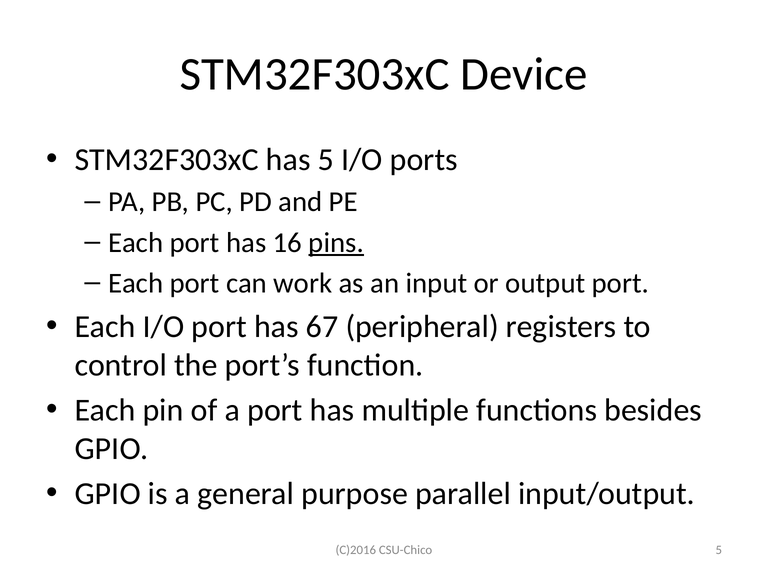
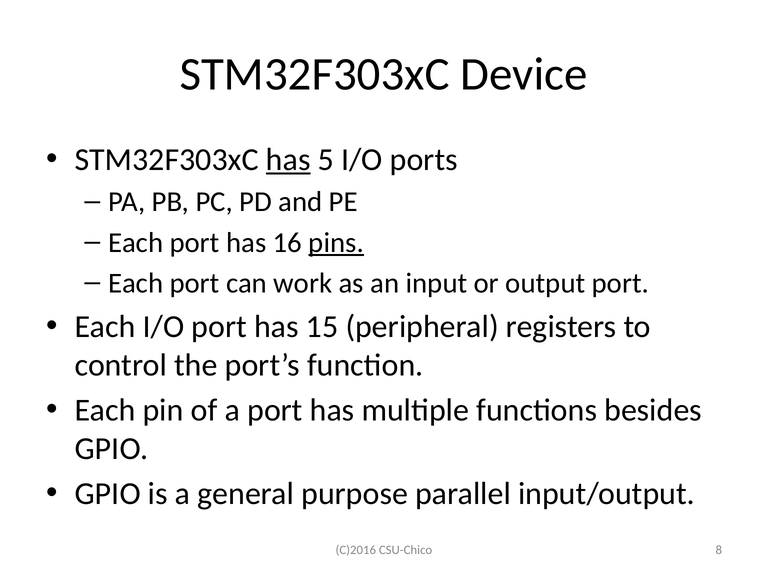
has at (288, 160) underline: none -> present
67: 67 -> 15
CSU-Chico 5: 5 -> 8
